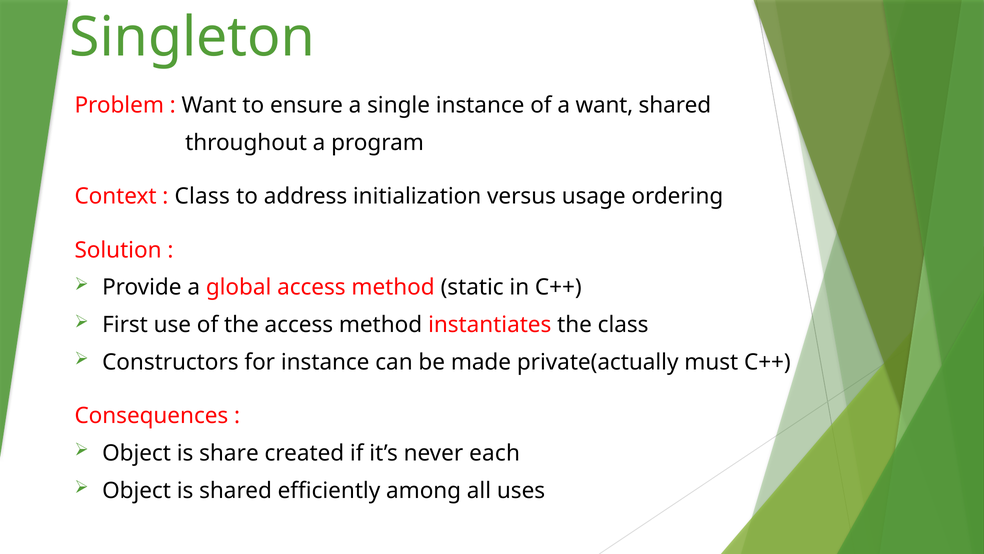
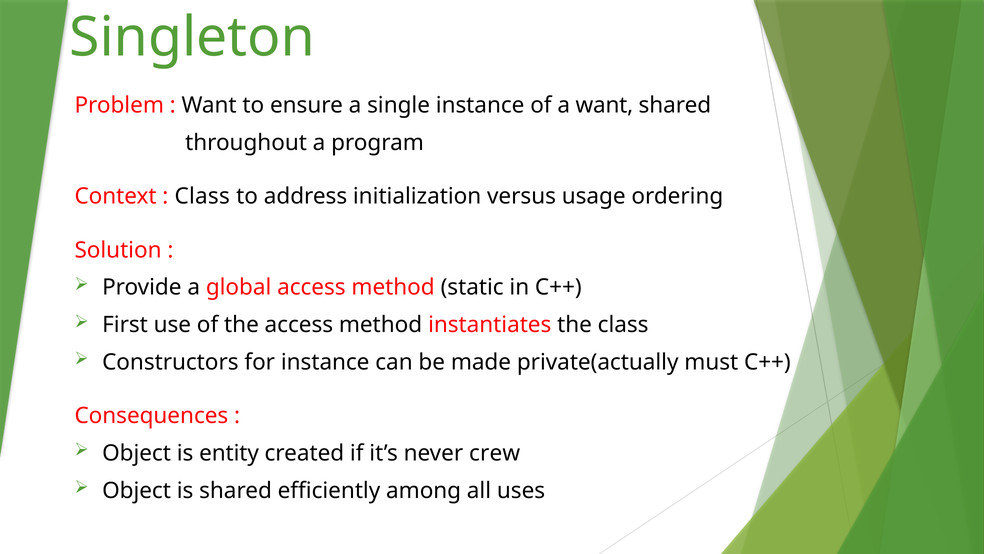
share: share -> entity
each: each -> crew
